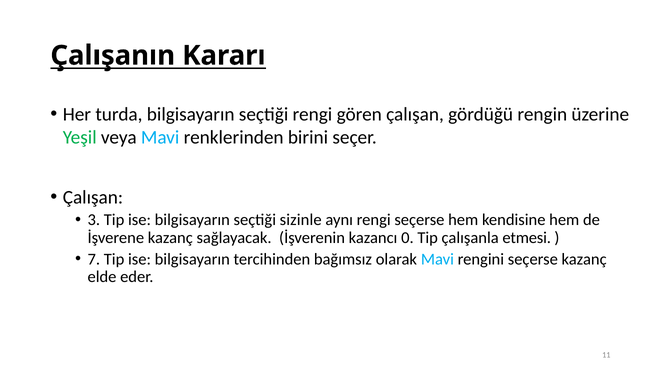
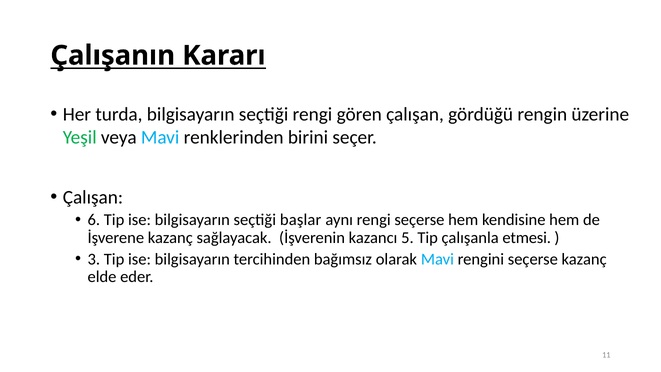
3: 3 -> 6
sizinle: sizinle -> başlar
0: 0 -> 5
7: 7 -> 3
